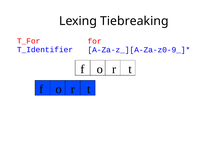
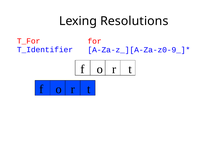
Tiebreaking: Tiebreaking -> Resolutions
